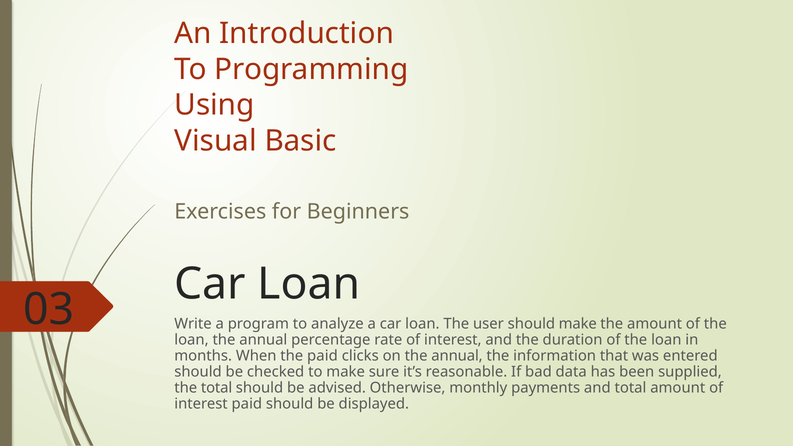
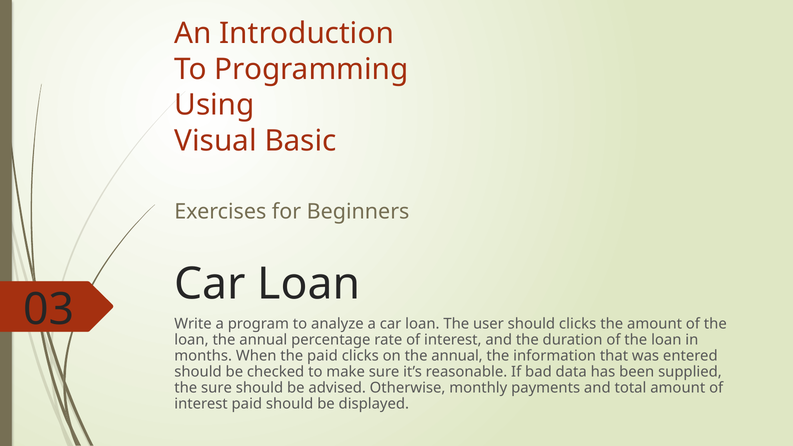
should make: make -> clicks
the total: total -> sure
